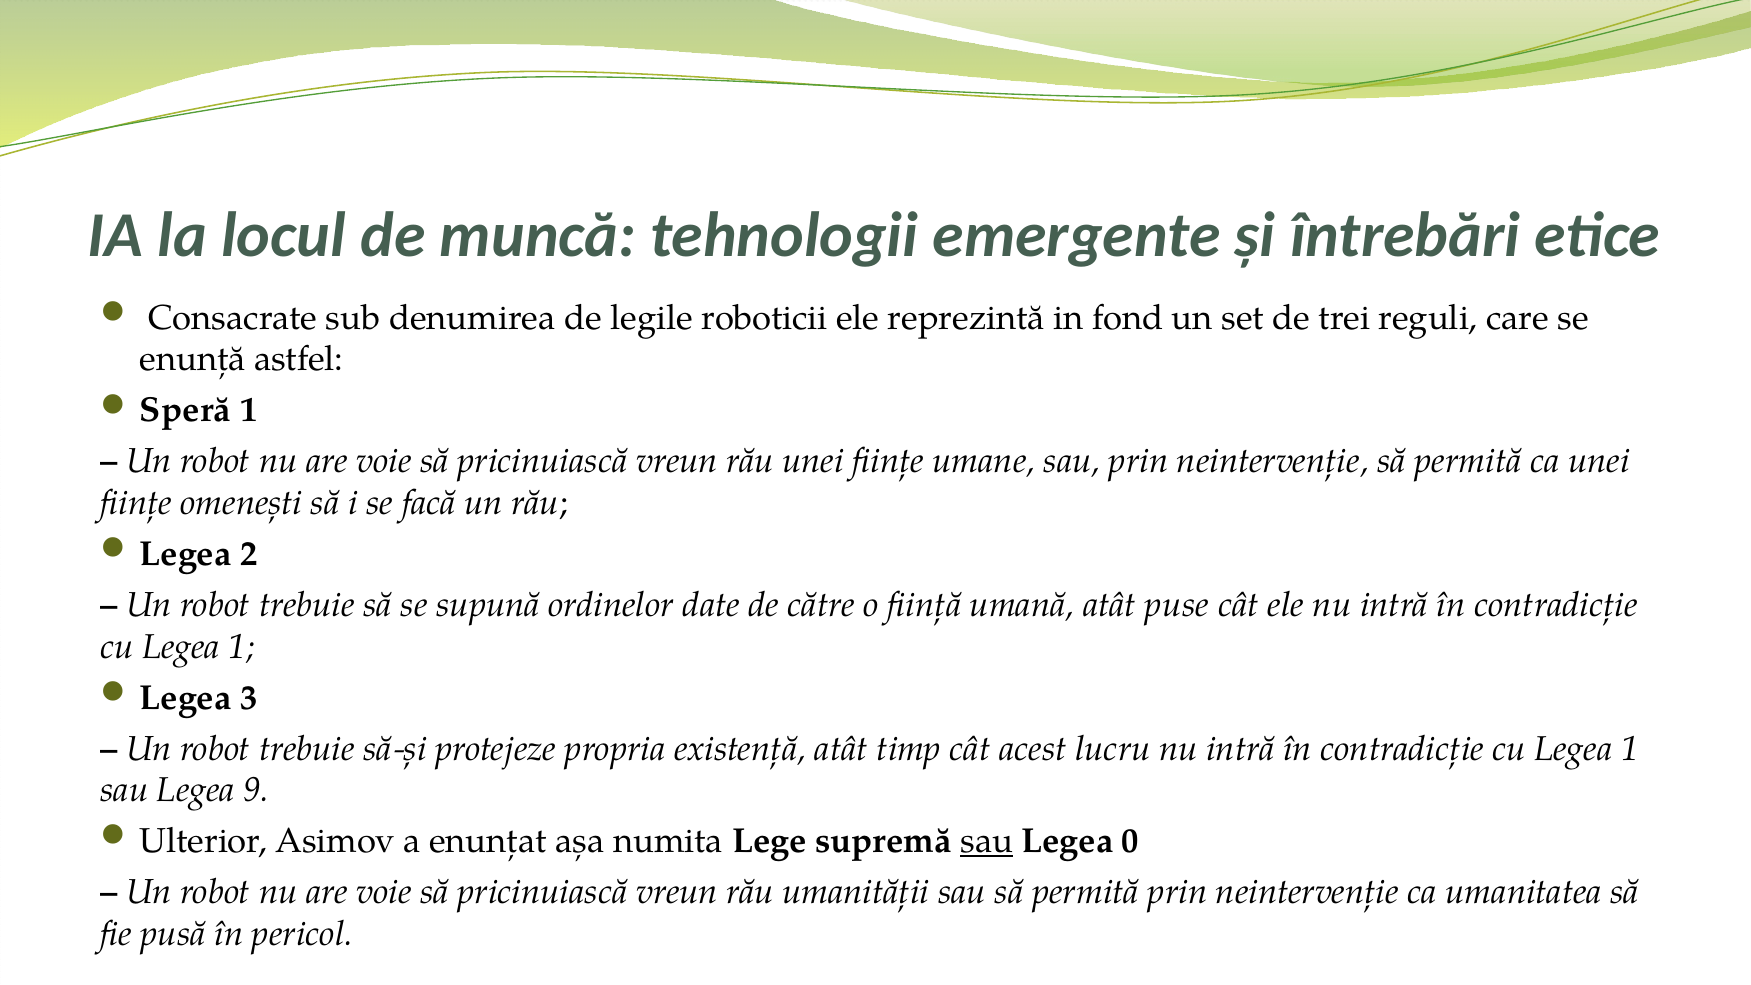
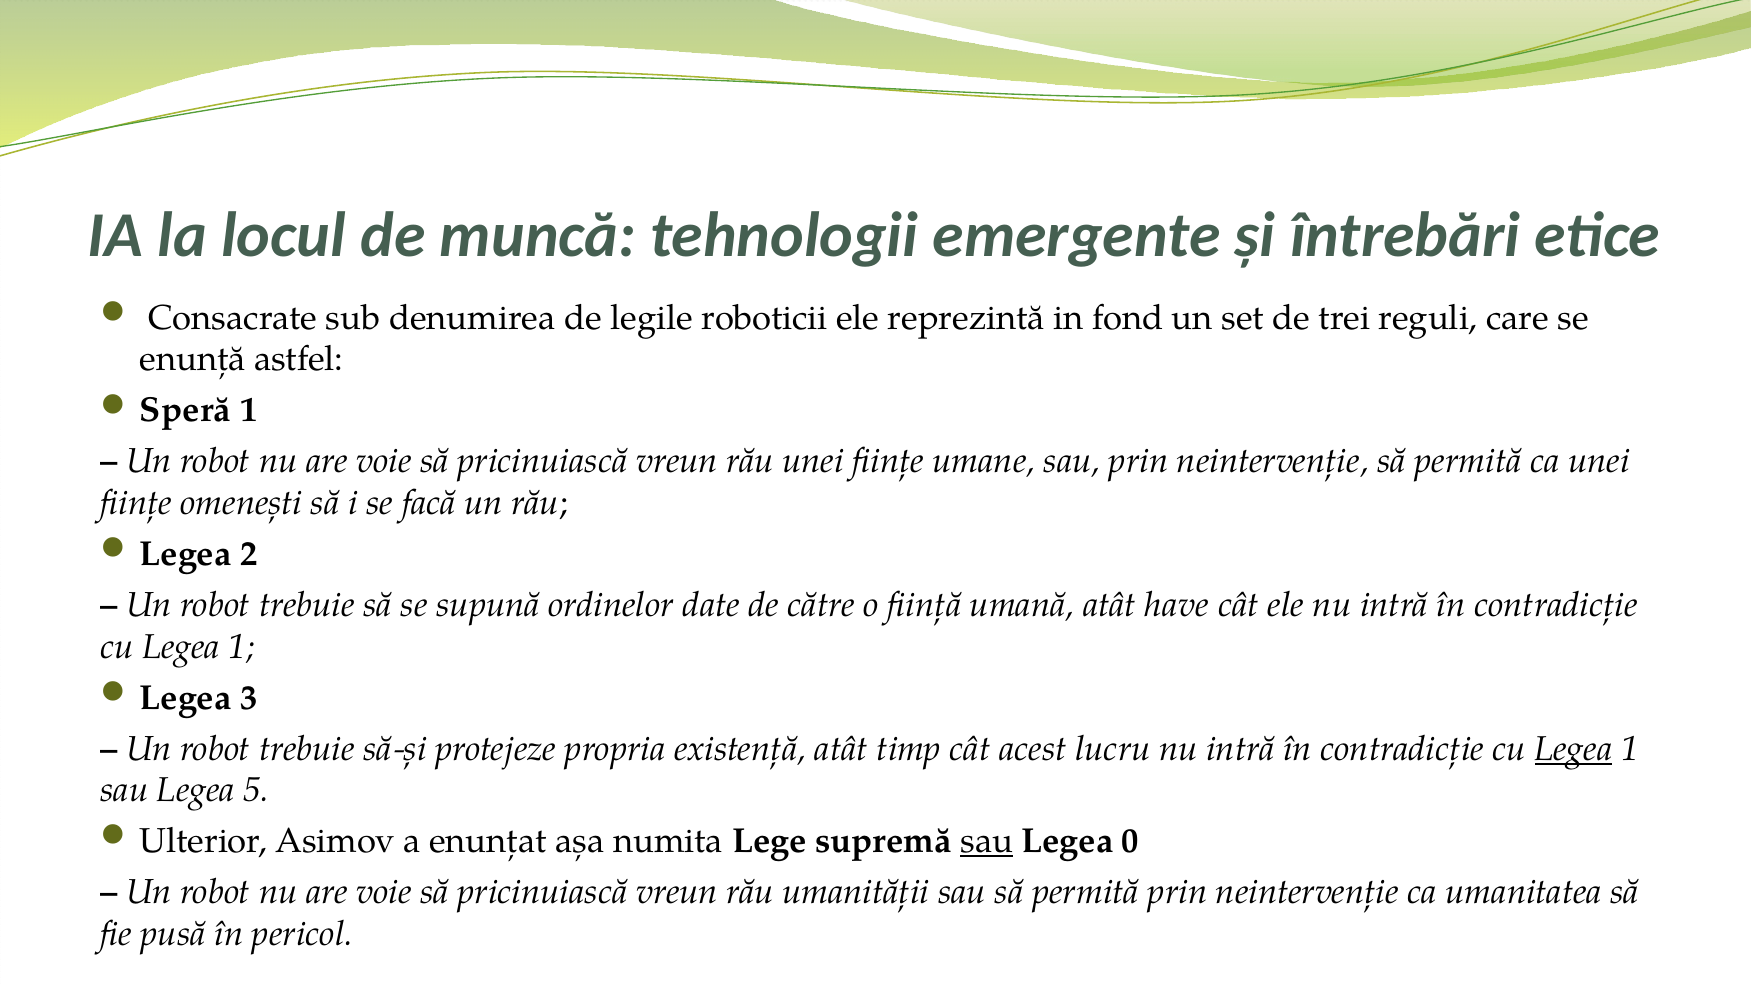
puse: puse -> have
Legea at (1574, 749) underline: none -> present
9: 9 -> 5
